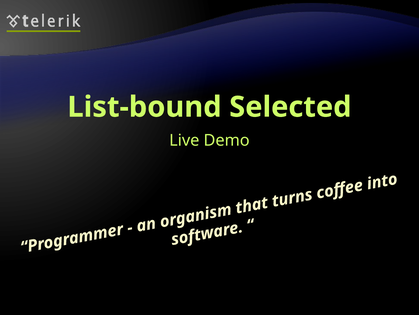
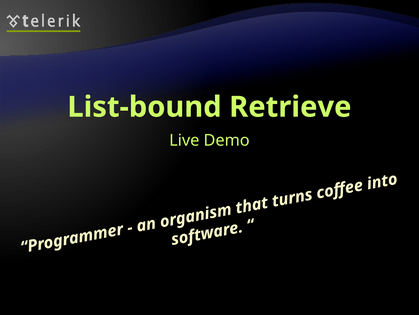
Selected: Selected -> Retrieve
